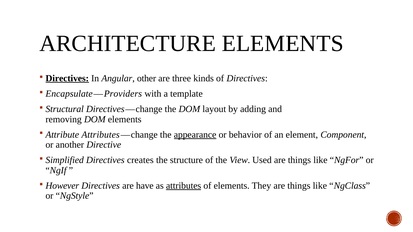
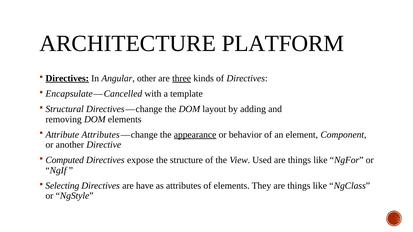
ARCHITECTURE ELEMENTS: ELEMENTS -> PLATFORM
three underline: none -> present
Providers: Providers -> Cancelled
Simplified: Simplified -> Computed
creates: creates -> expose
However: However -> Selecting
attributes at (184, 186) underline: present -> none
